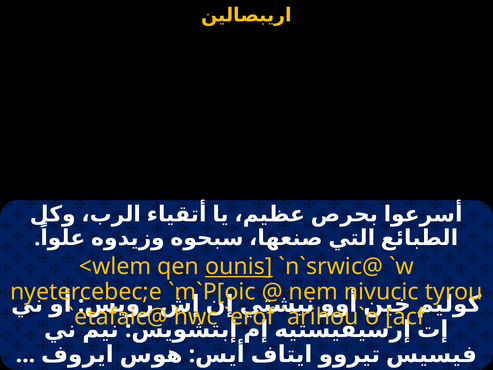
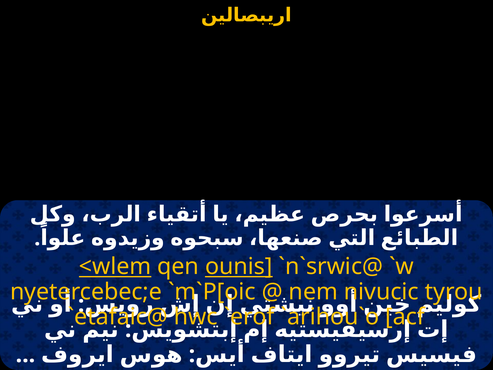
<wlem underline: none -> present
